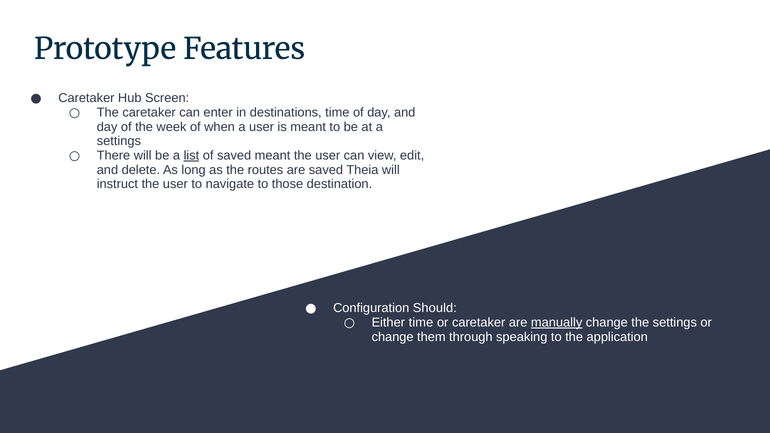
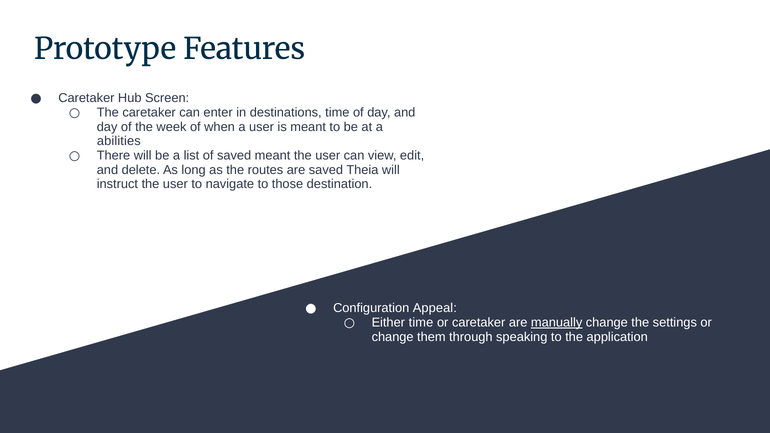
settings at (119, 141): settings -> abilities
list underline: present -> none
Should: Should -> Appeal
